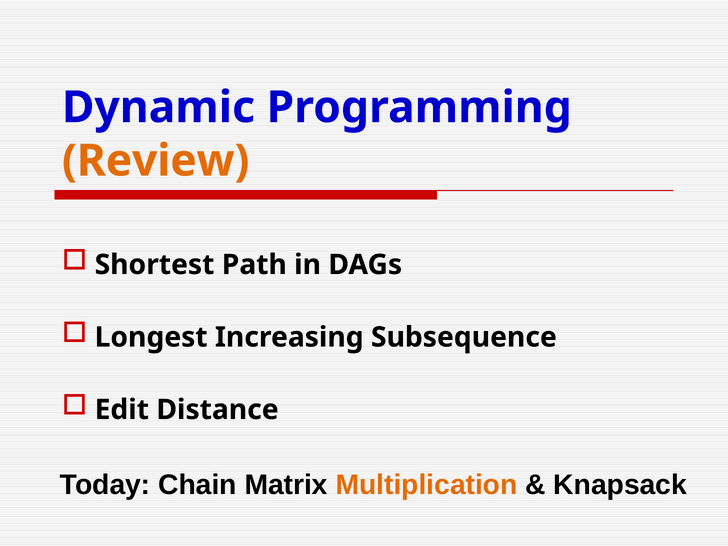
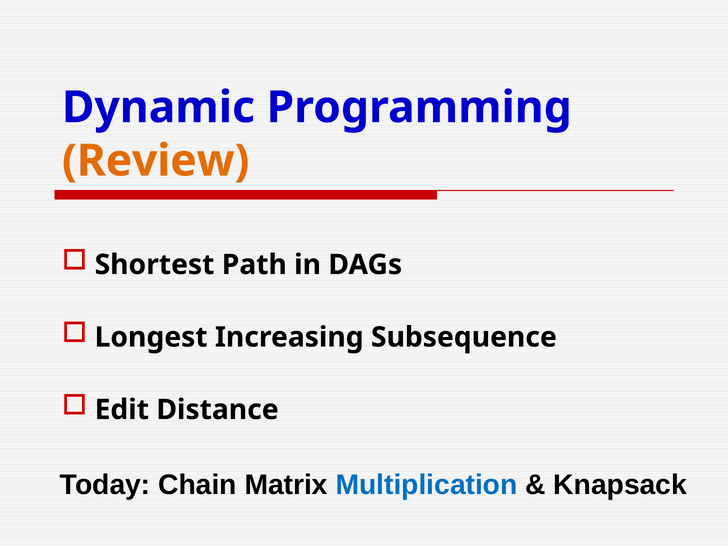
Multiplication colour: orange -> blue
